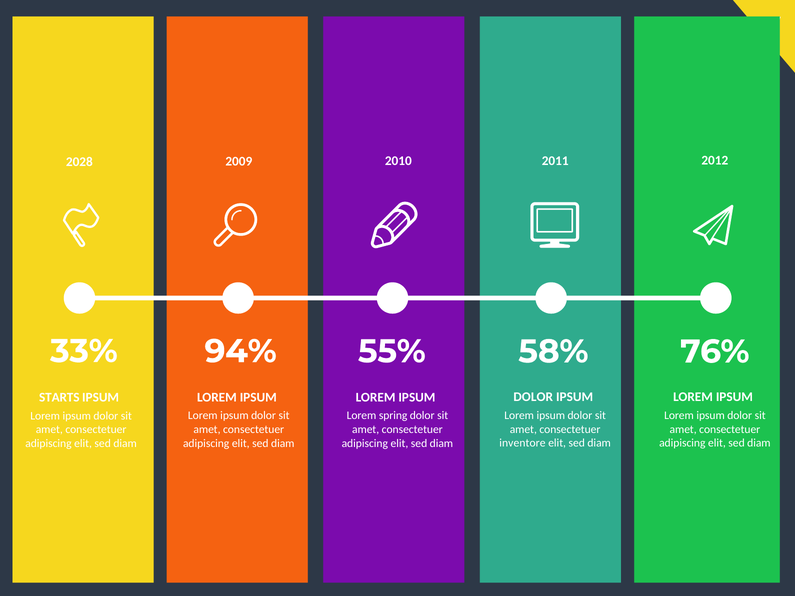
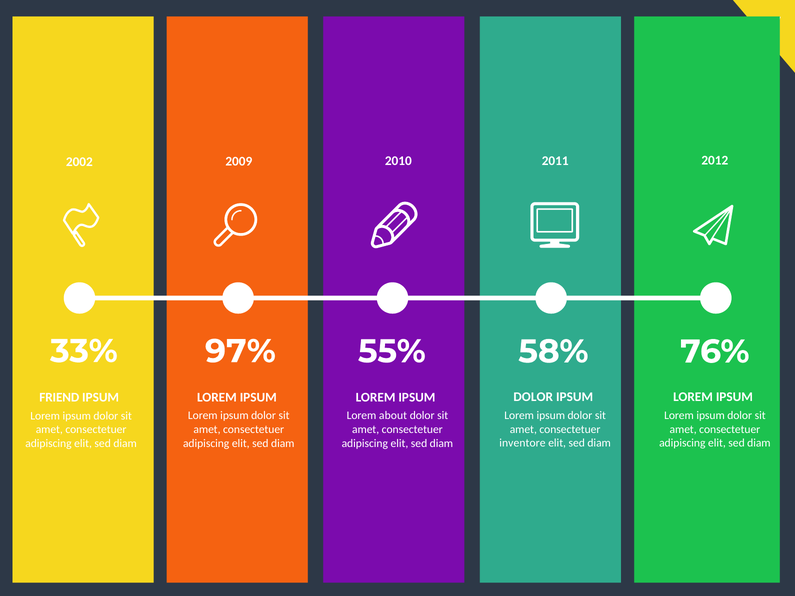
2028: 2028 -> 2002
94%: 94% -> 97%
STARTS: STARTS -> FRIEND
spring: spring -> about
